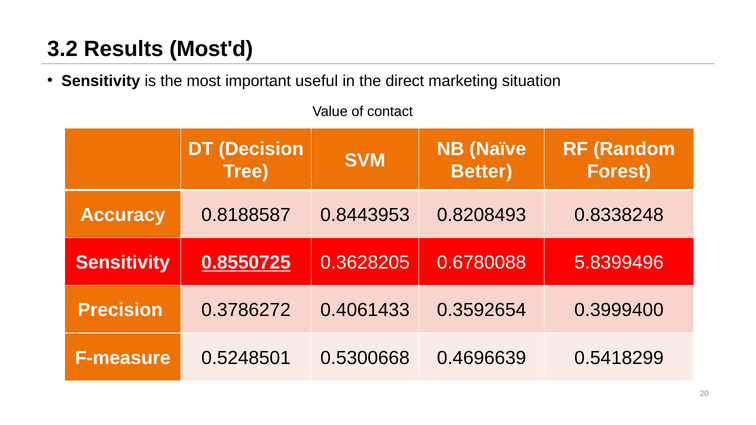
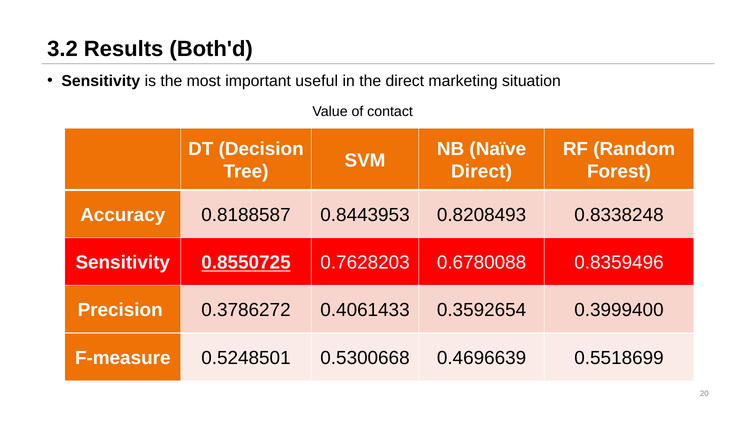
Most'd: Most'd -> Both'd
Better at (482, 172): Better -> Direct
0.3628205: 0.3628205 -> 0.7628203
5.8399496: 5.8399496 -> 0.8359496
0.5418299: 0.5418299 -> 0.5518699
